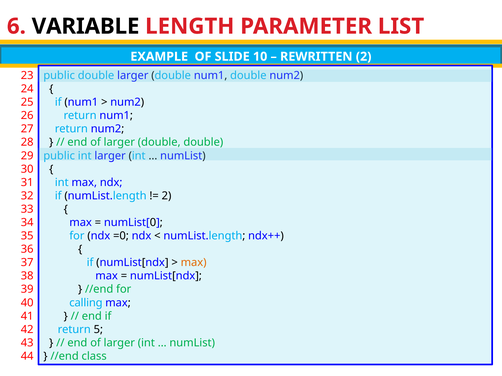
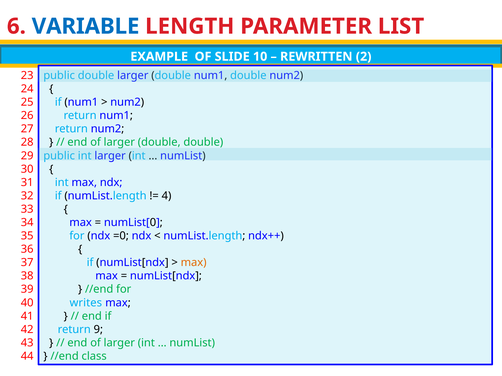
VARIABLE colour: black -> blue
2 at (166, 196): 2 -> 4
calling: calling -> writes
5: 5 -> 9
